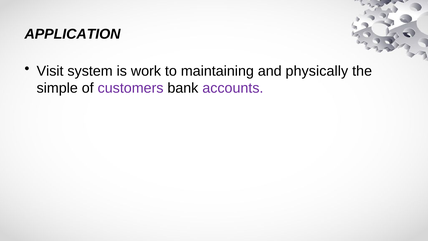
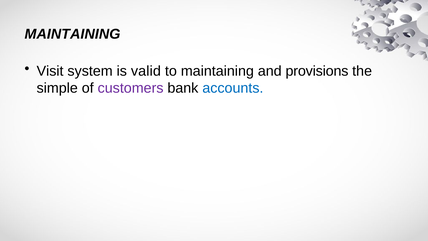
APPLICATION at (73, 34): APPLICATION -> MAINTAINING
work: work -> valid
physically: physically -> provisions
accounts colour: purple -> blue
